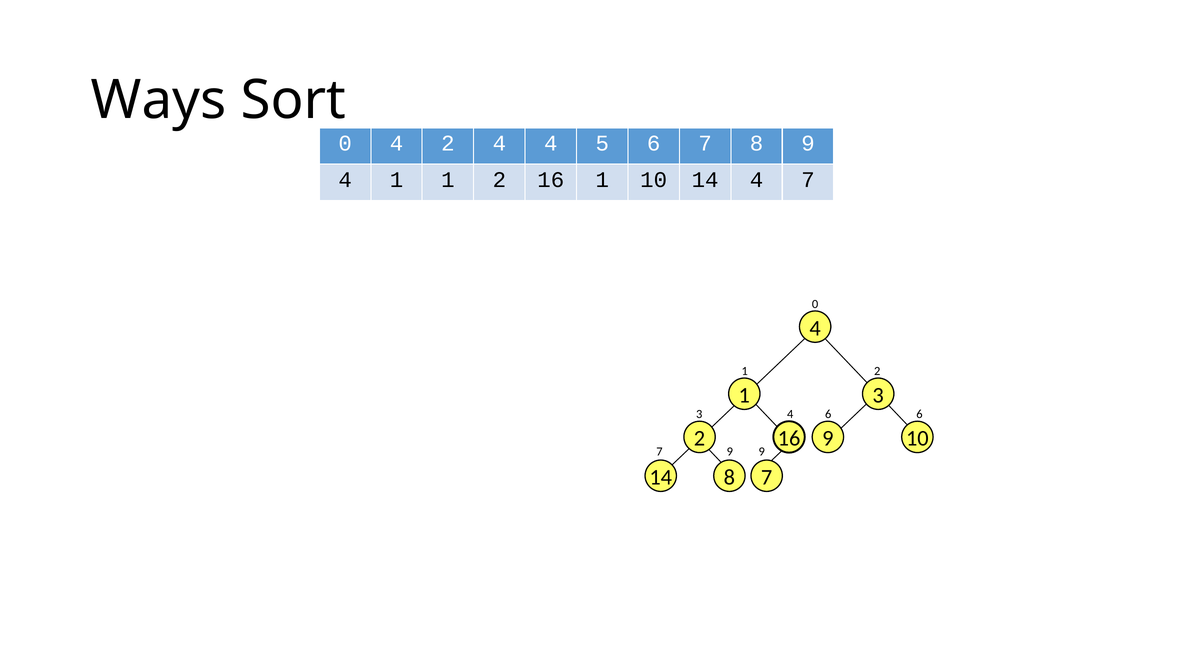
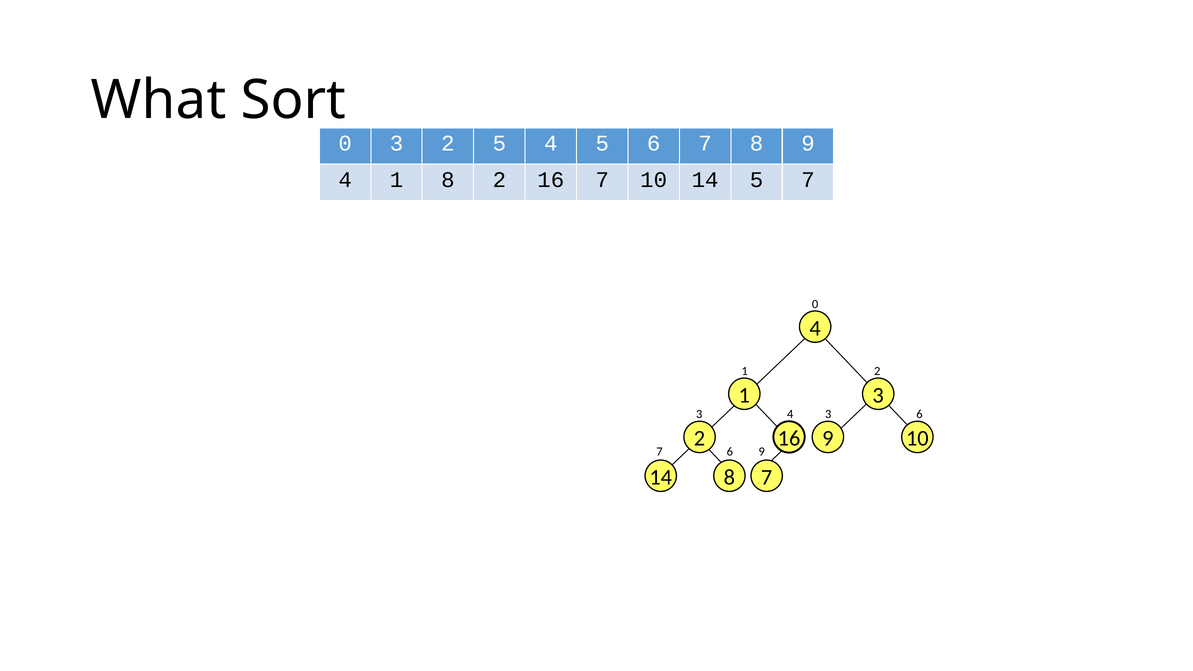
Ways: Ways -> What
0 4: 4 -> 3
2 4: 4 -> 5
1 1: 1 -> 8
2 16 1: 1 -> 7
14 4: 4 -> 5
3 4 6: 6 -> 3
7 9: 9 -> 6
